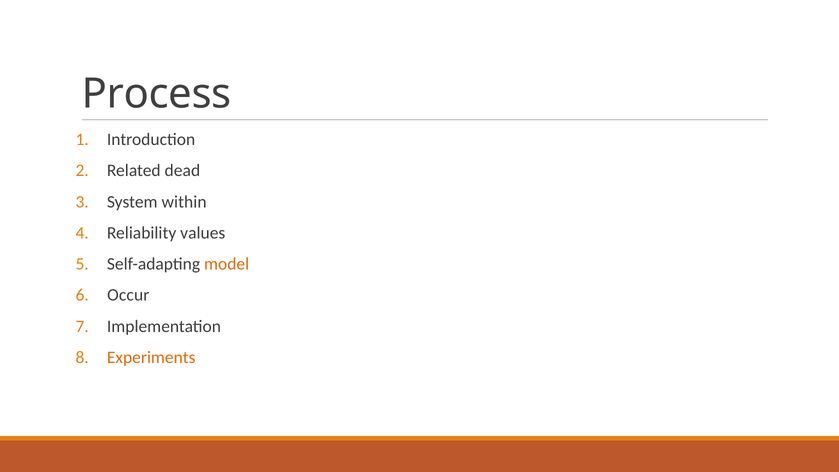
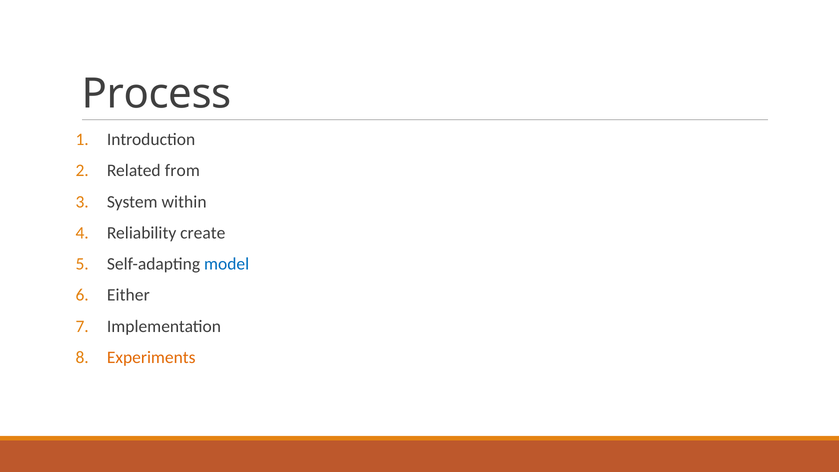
dead: dead -> from
values: values -> create
model colour: orange -> blue
Occur: Occur -> Either
